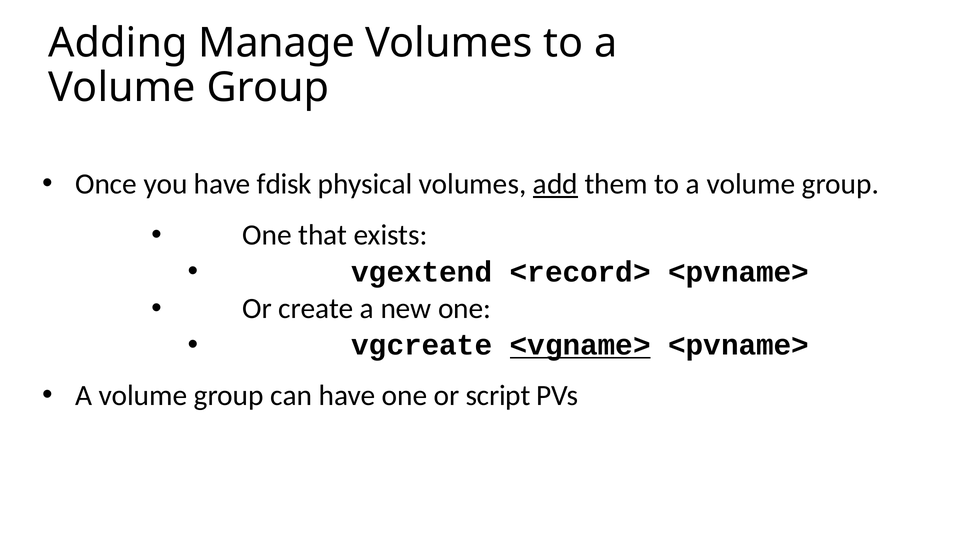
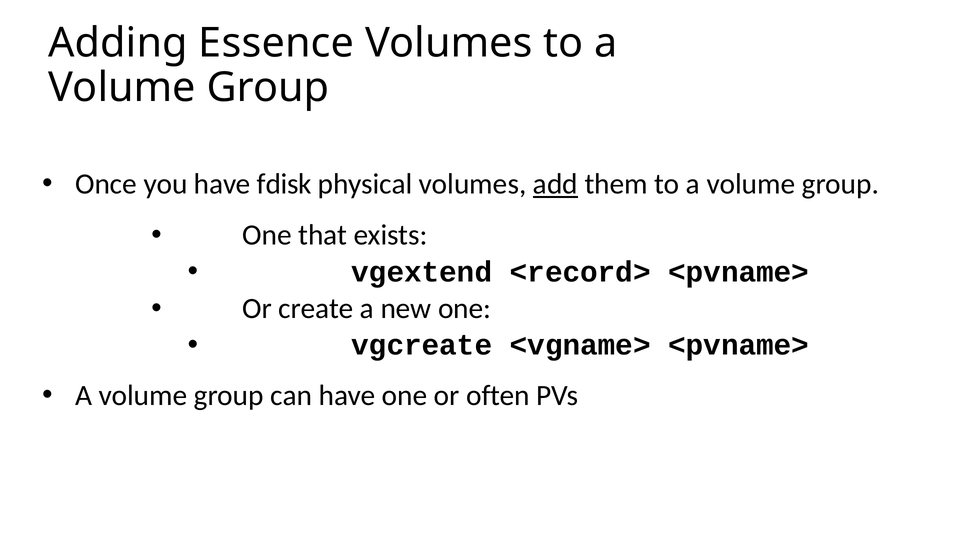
Manage: Manage -> Essence
<vgname> underline: present -> none
script: script -> often
